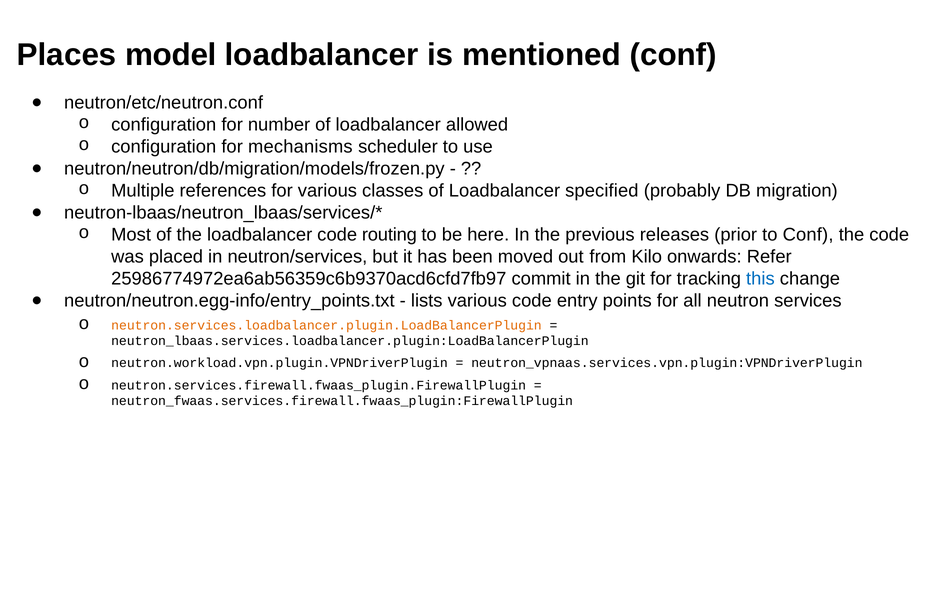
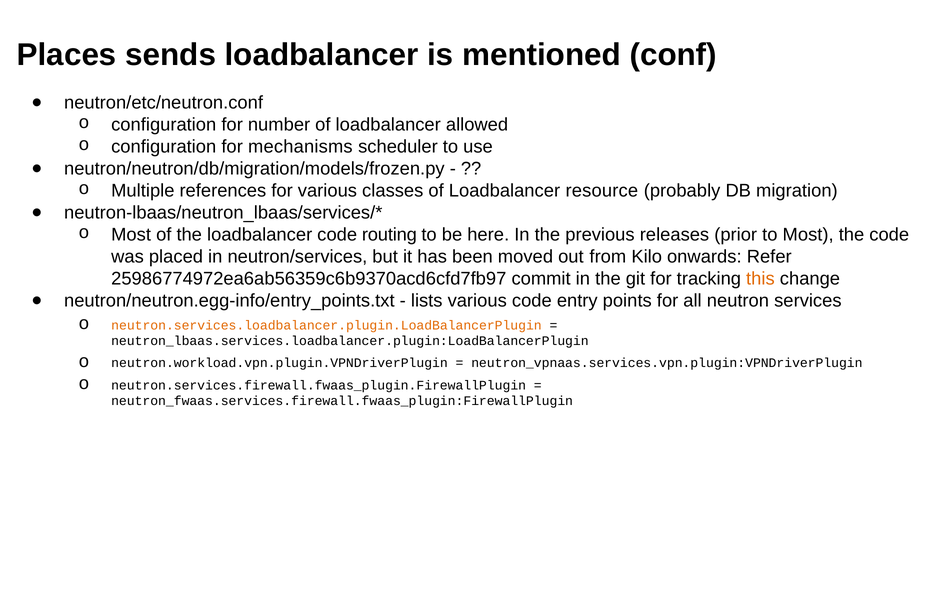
model: model -> sends
specified: specified -> resource
to Conf: Conf -> Most
this colour: blue -> orange
